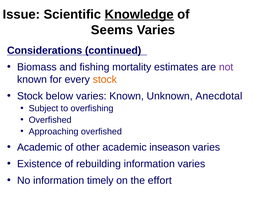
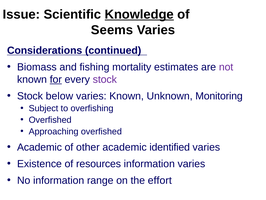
for underline: none -> present
stock at (105, 79) colour: orange -> purple
Anecdotal: Anecdotal -> Monitoring
inseason: inseason -> identified
rebuilding: rebuilding -> resources
timely: timely -> range
